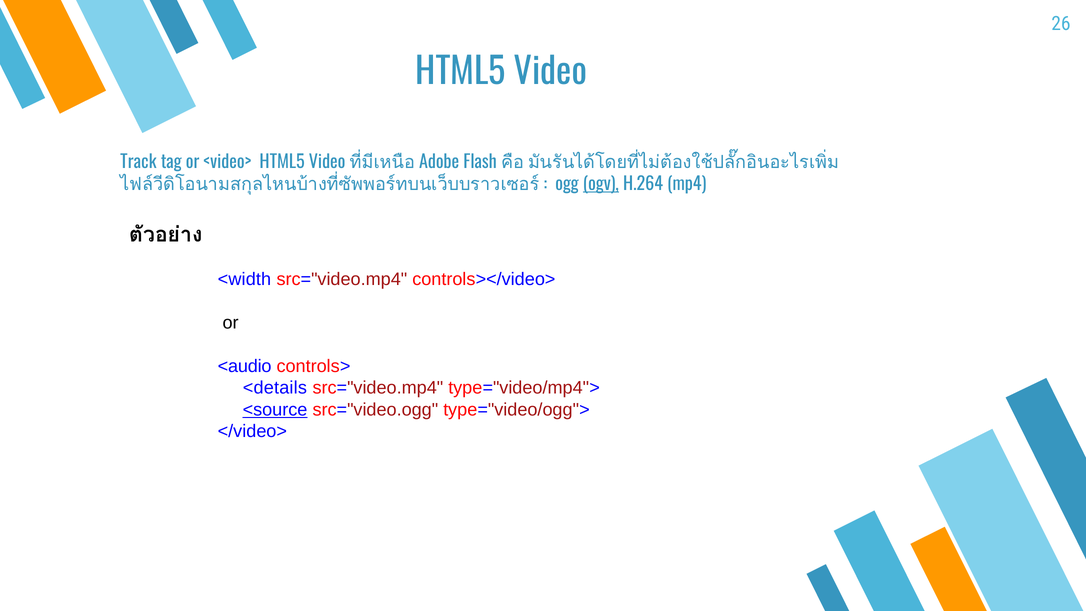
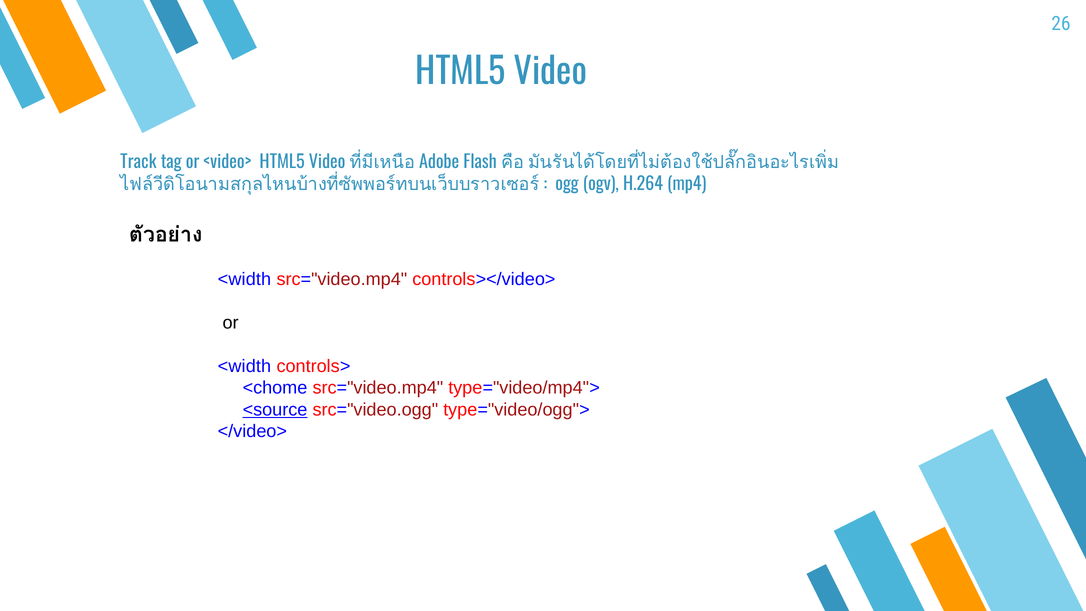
ogv underline: present -> none
<audio at (245, 366): <audio -> <width
<details: <details -> <chome
